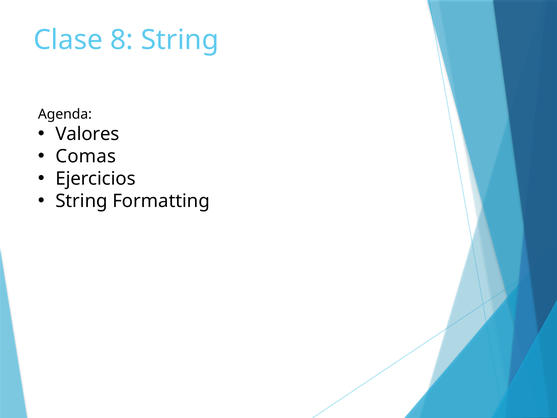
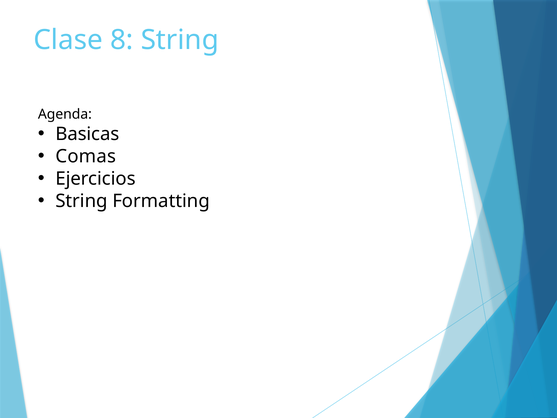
Valores: Valores -> Basicas
